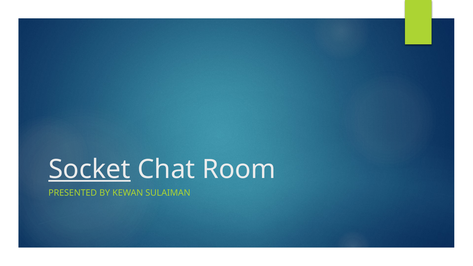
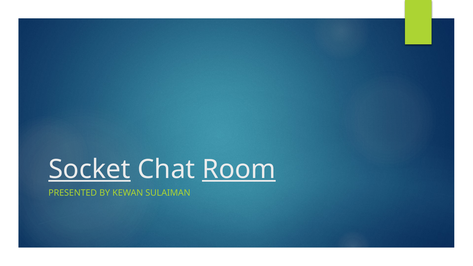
Room underline: none -> present
